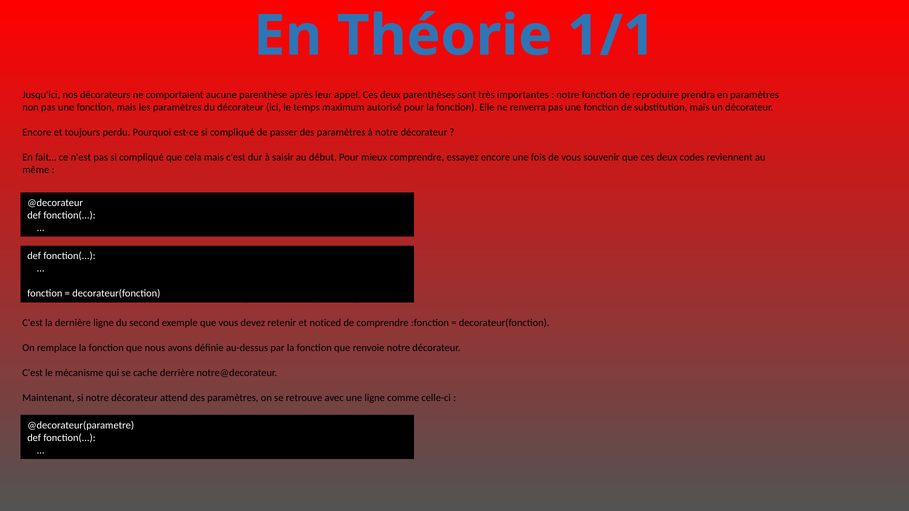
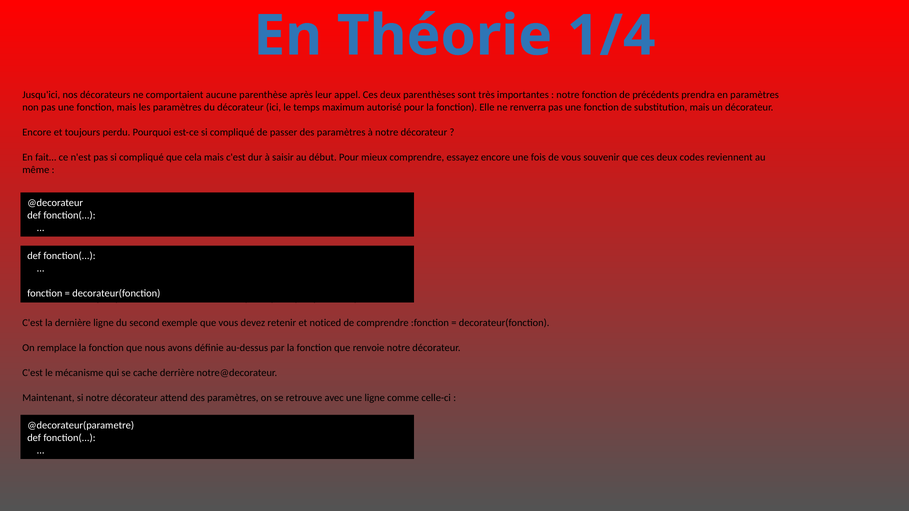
1/1: 1/1 -> 1/4
reproduire: reproduire -> précédents
